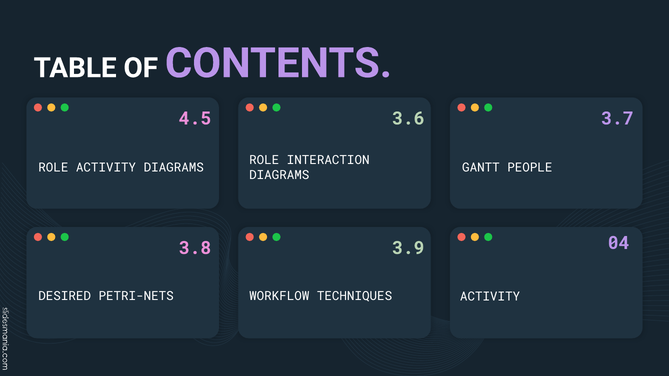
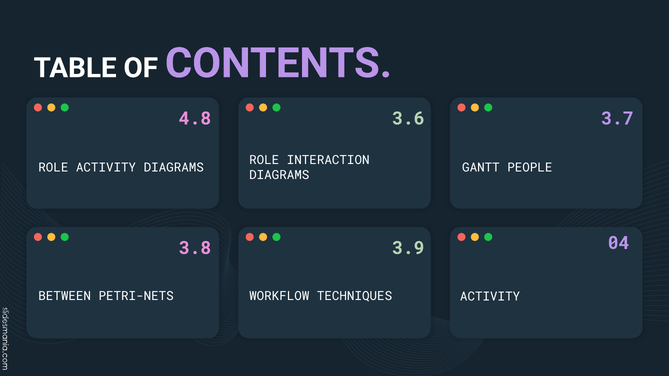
4.5: 4.5 -> 4.8
DESIRED: DESIRED -> BETWEEN
